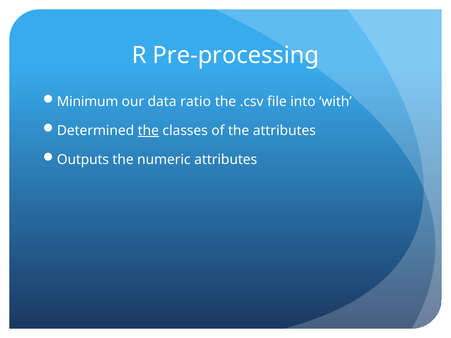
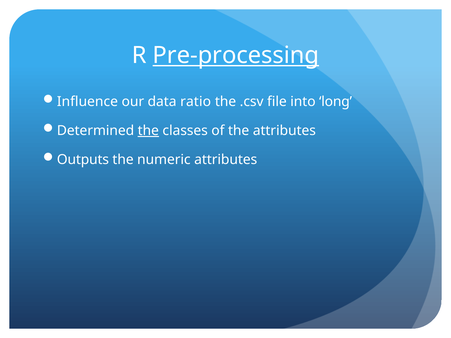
Pre-processing underline: none -> present
Minimum: Minimum -> Influence
with: with -> long
